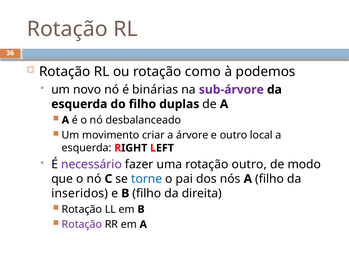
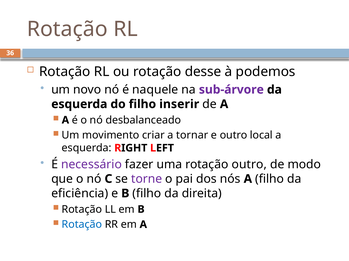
como: como -> desse
binárias: binárias -> naquele
duplas: duplas -> inserir
árvore: árvore -> tornar
torne colour: blue -> purple
inseridos: inseridos -> eficiência
Rotação at (82, 225) colour: purple -> blue
